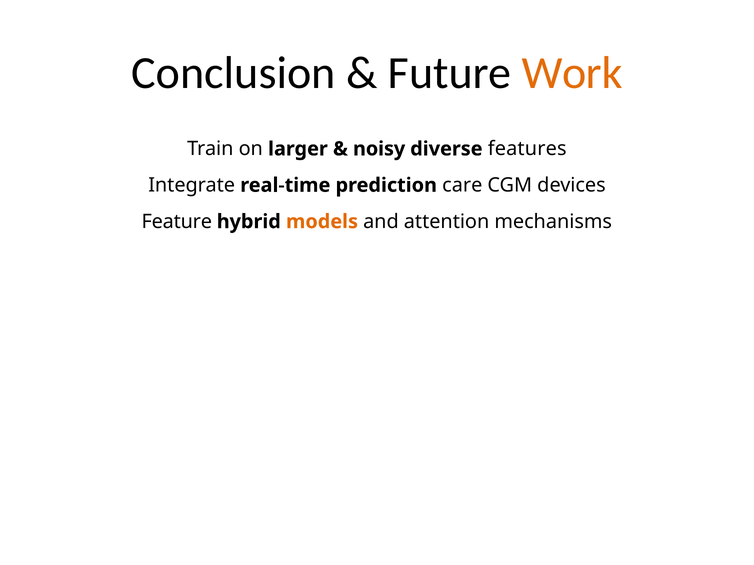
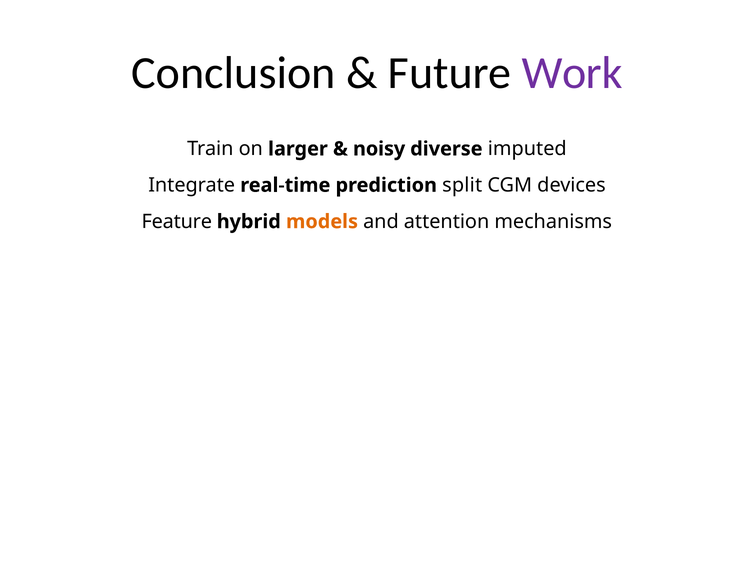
Work colour: orange -> purple
features: features -> imputed
care: care -> split
